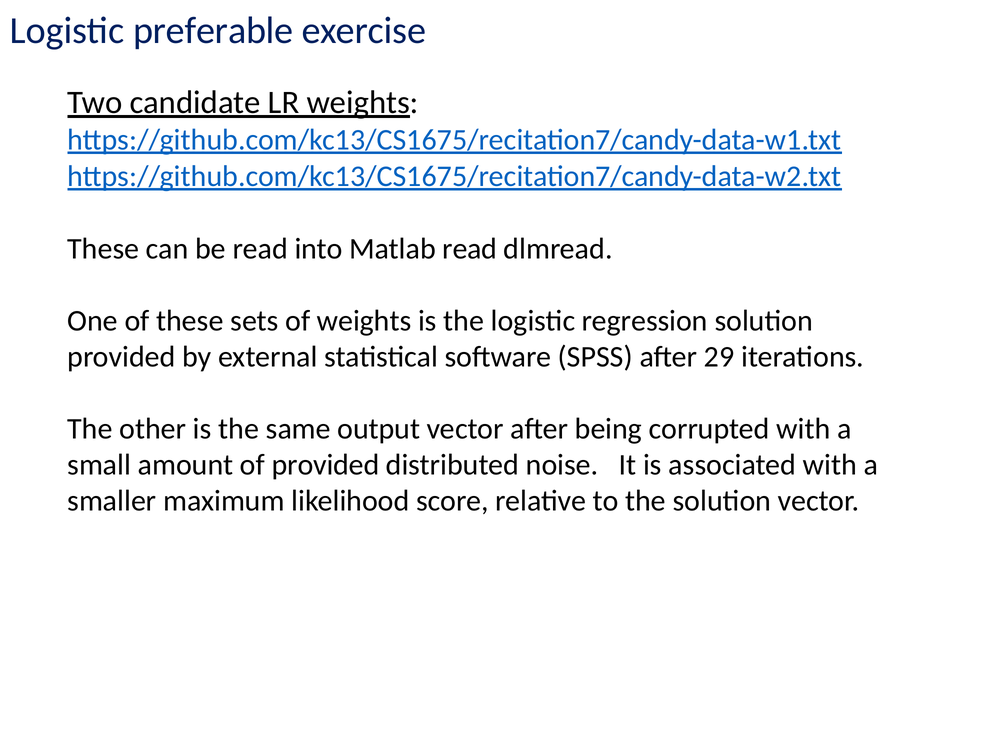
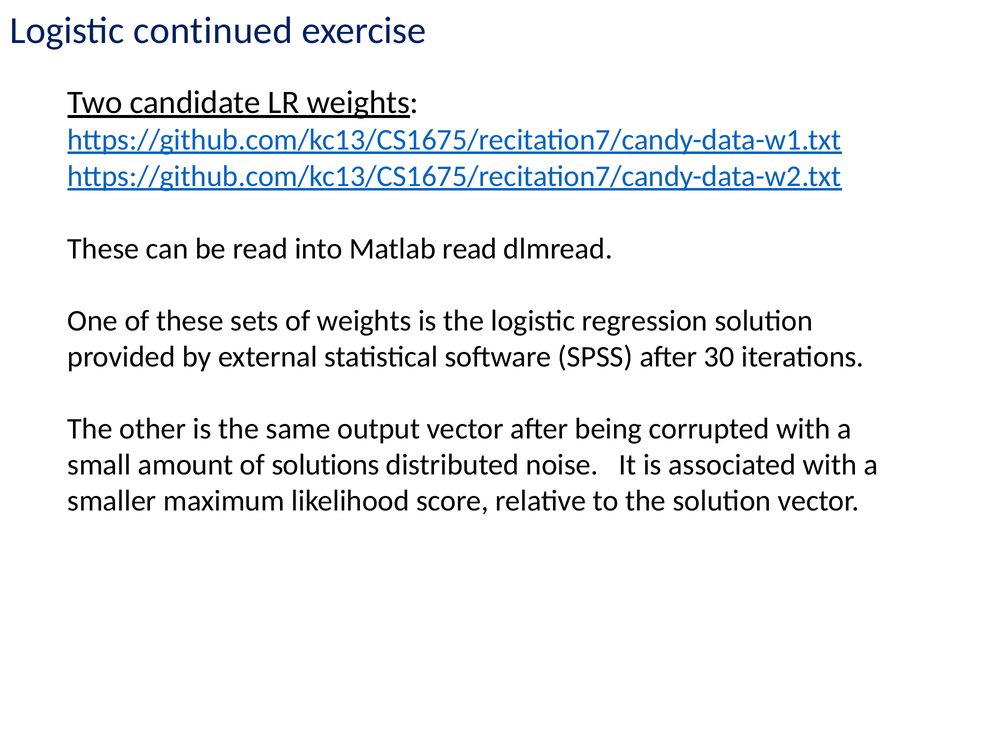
preferable: preferable -> continued
29: 29 -> 30
of provided: provided -> solutions
